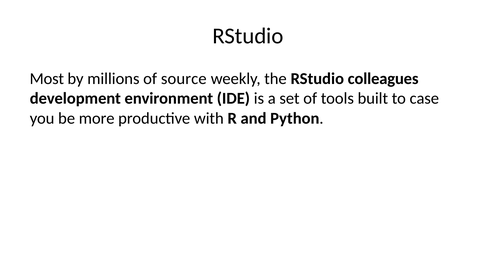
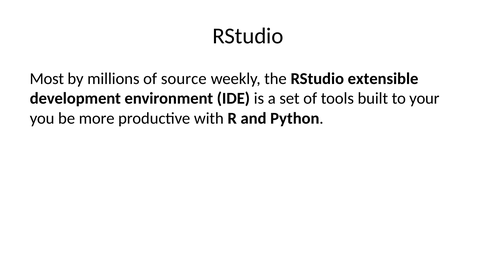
colleagues: colleagues -> extensible
case: case -> your
